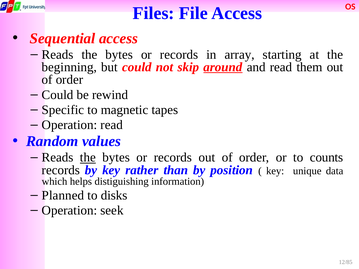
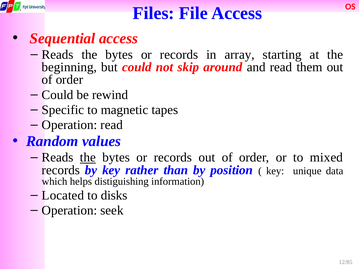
around underline: present -> none
counts: counts -> mixed
Planned: Planned -> Located
